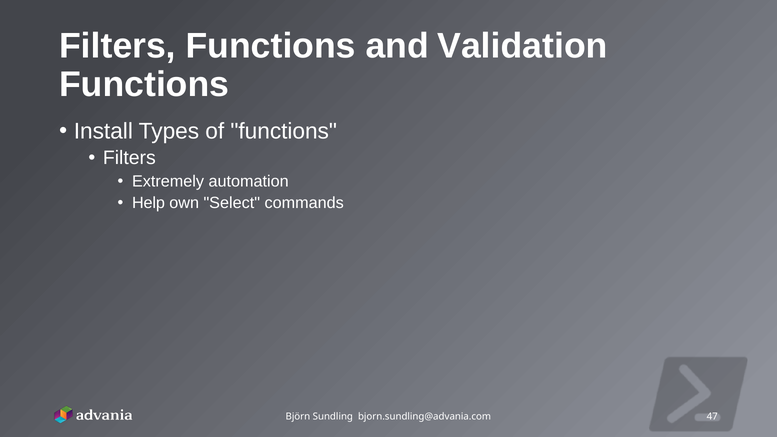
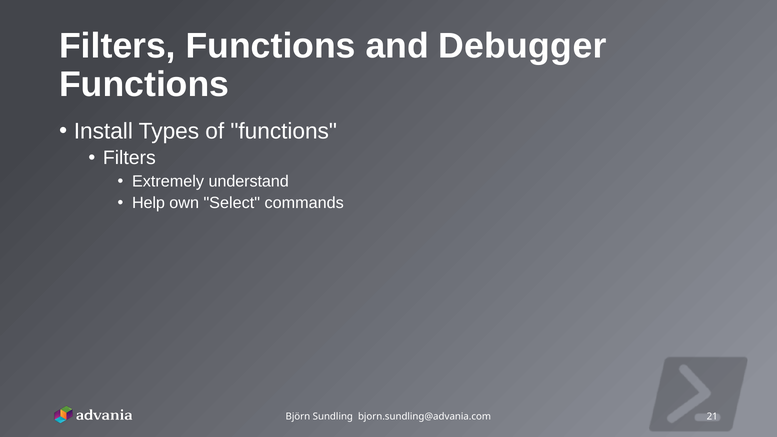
Validation: Validation -> Debugger
automation: automation -> understand
47: 47 -> 21
